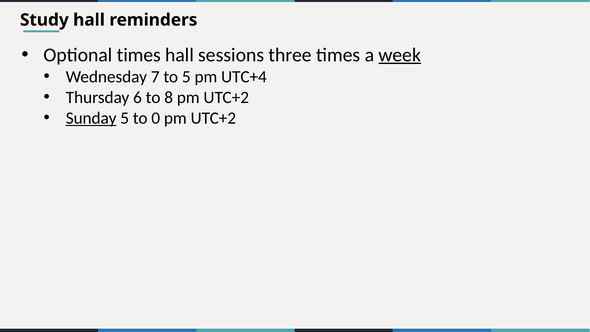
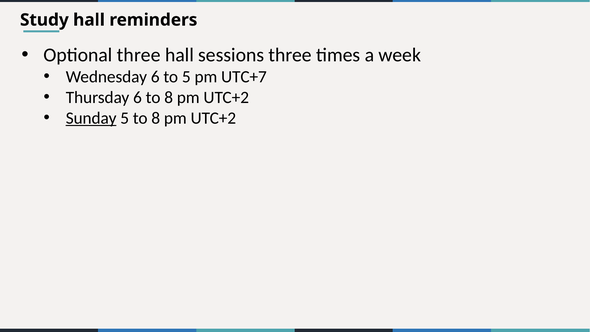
Optional times: times -> three
week underline: present -> none
Wednesday 7: 7 -> 6
UTC+4: UTC+4 -> UTC+7
5 to 0: 0 -> 8
